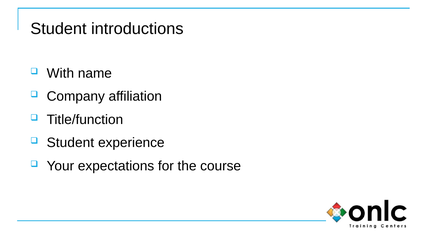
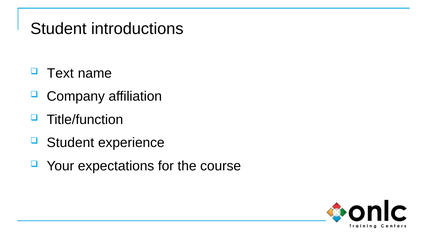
With: With -> Text
